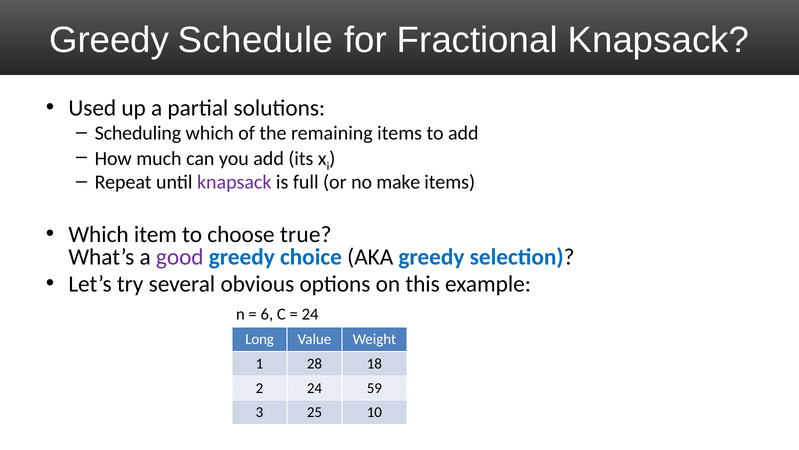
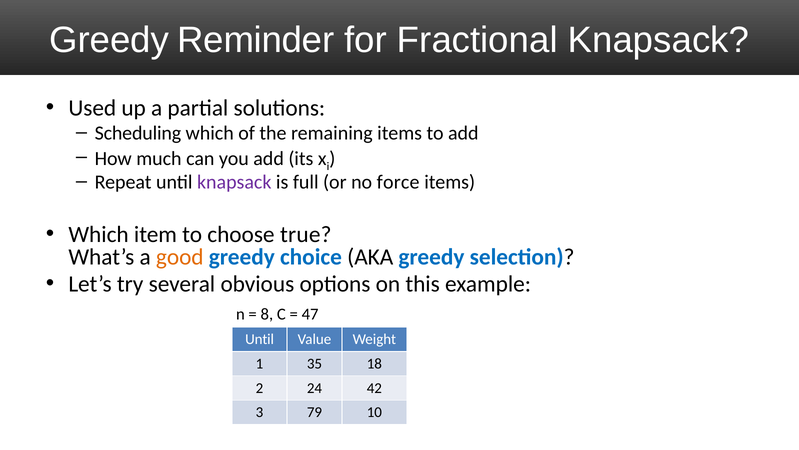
Schedule: Schedule -> Reminder
make: make -> force
good colour: purple -> orange
6: 6 -> 8
24 at (310, 314): 24 -> 47
Long at (260, 339): Long -> Until
28: 28 -> 35
59: 59 -> 42
25: 25 -> 79
